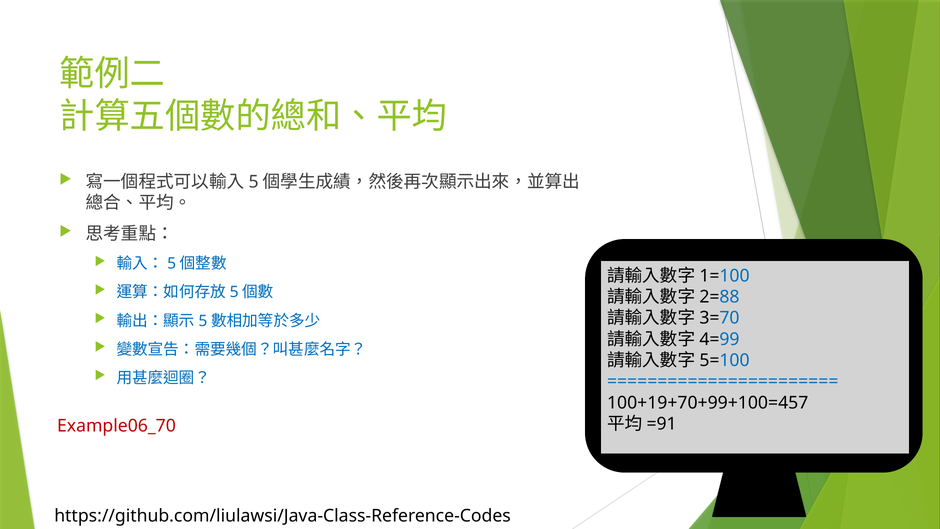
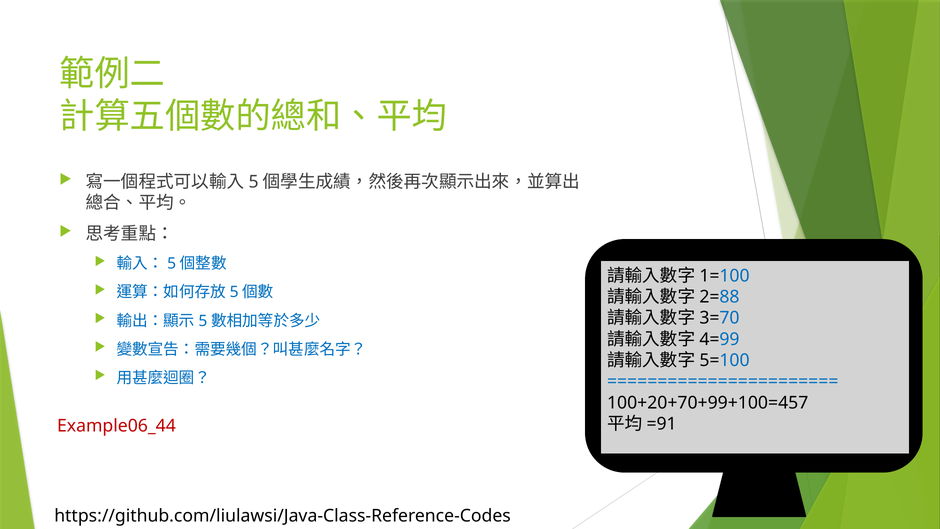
100+19+70+99+100=457: 100+19+70+99+100=457 -> 100+20+70+99+100=457
Example06_70: Example06_70 -> Example06_44
